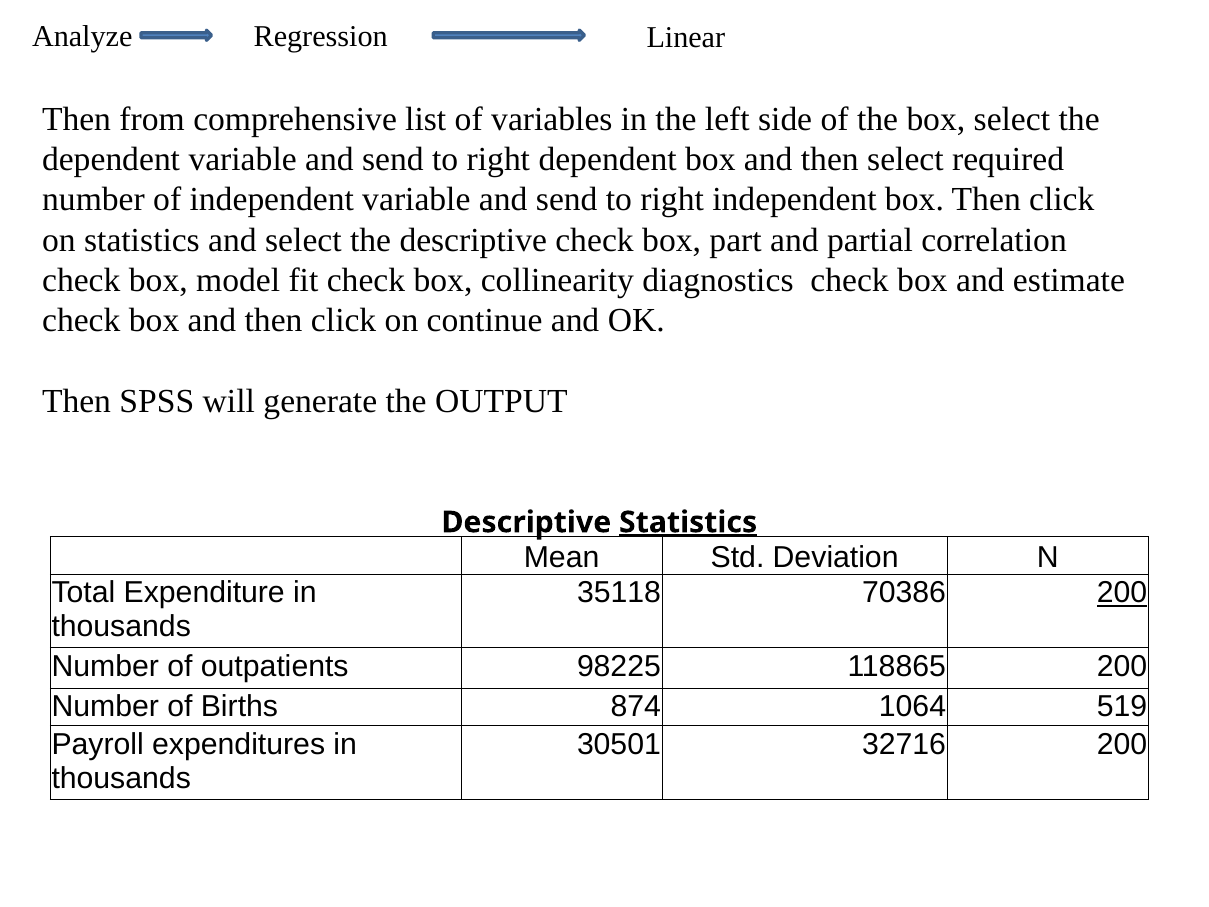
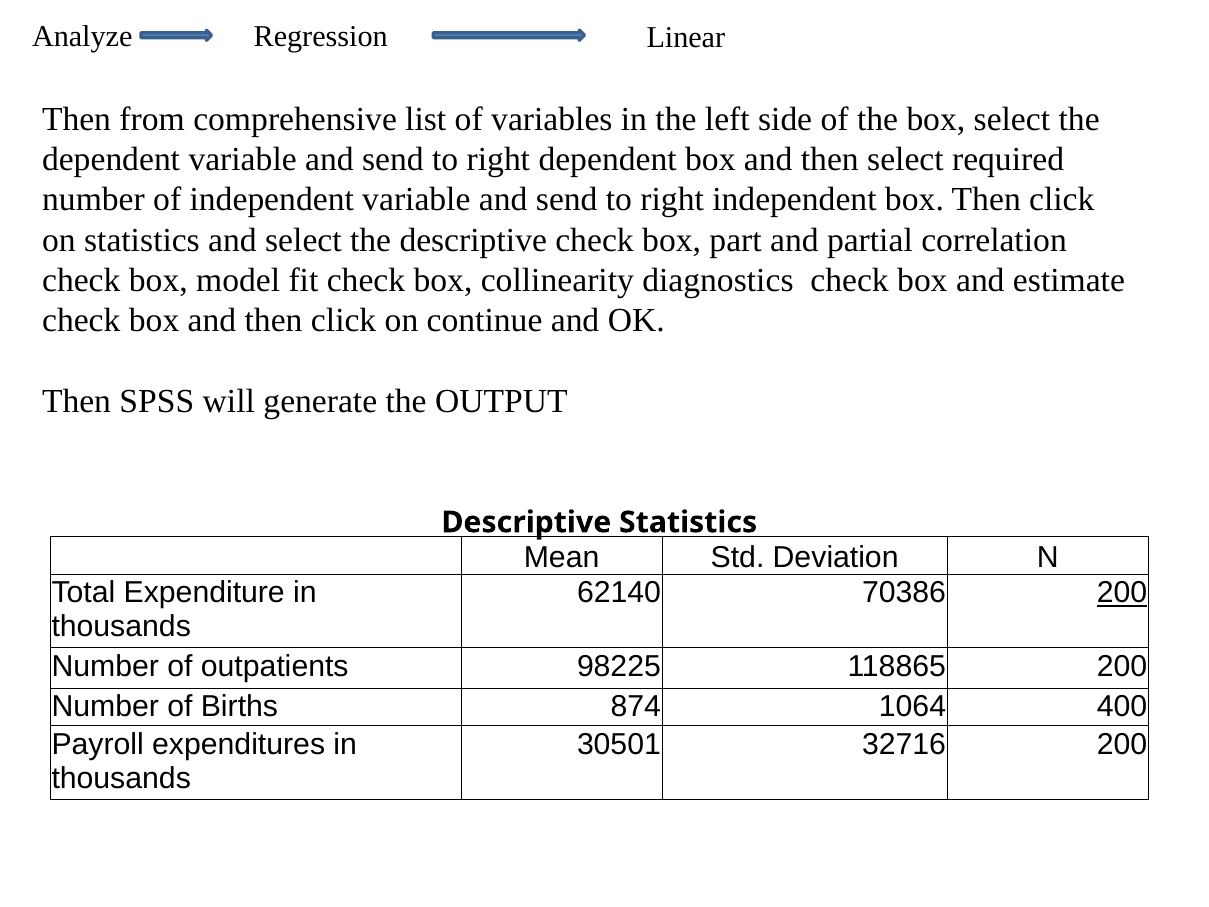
Statistics at (688, 522) underline: present -> none
35118: 35118 -> 62140
519: 519 -> 400
